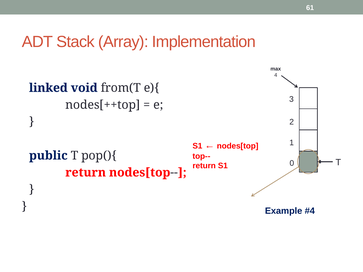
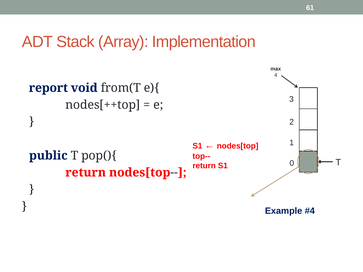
linked: linked -> report
